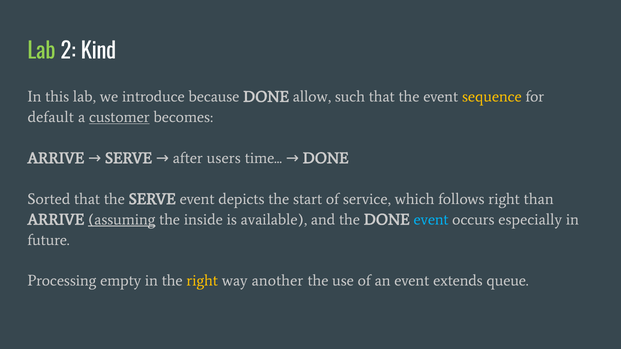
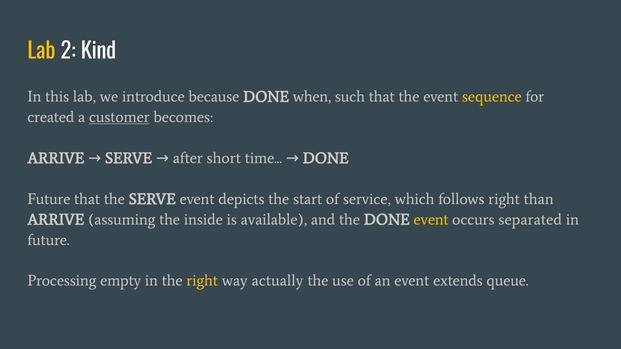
Lab at (41, 51) colour: light green -> yellow
allow: allow -> when
default: default -> created
users: users -> short
Sorted at (49, 199): Sorted -> Future
assuming underline: present -> none
event at (431, 220) colour: light blue -> yellow
especially: especially -> separated
another: another -> actually
